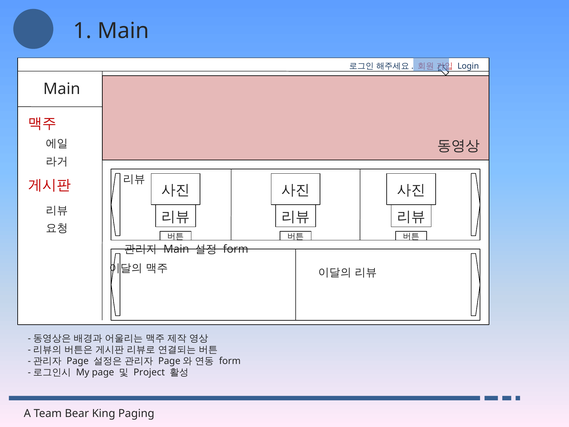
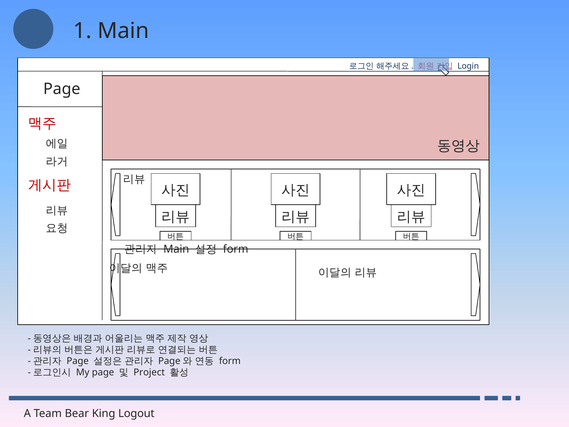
Main at (62, 89): Main -> Page
Paging: Paging -> Logout
